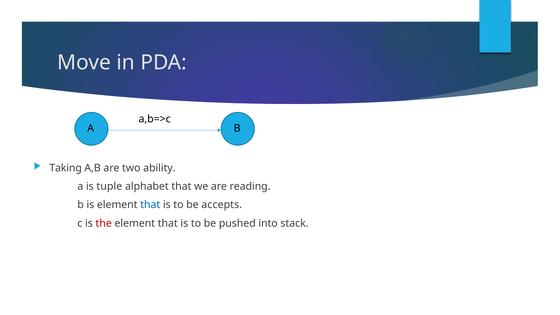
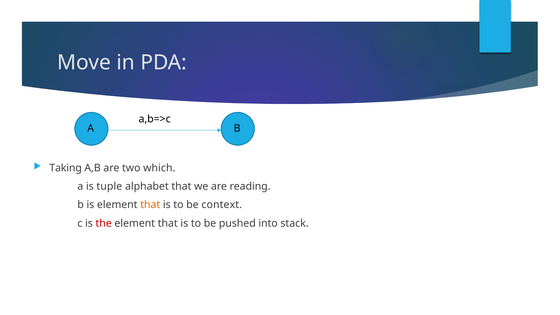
ability: ability -> which
that at (150, 205) colour: blue -> orange
accepts: accepts -> context
